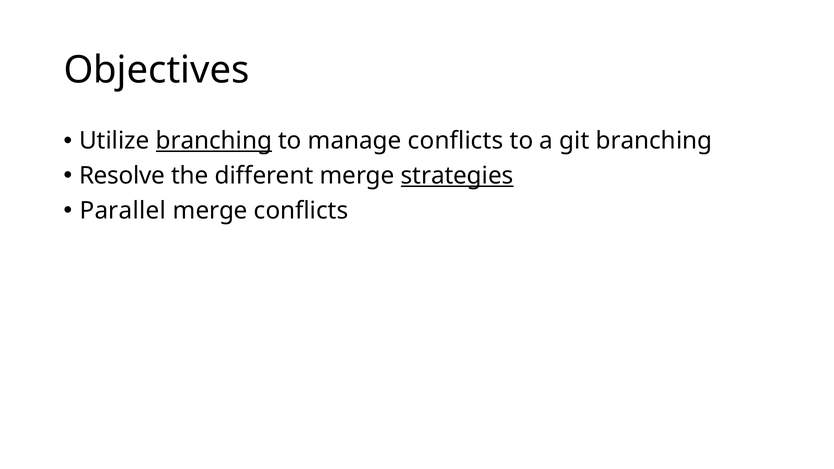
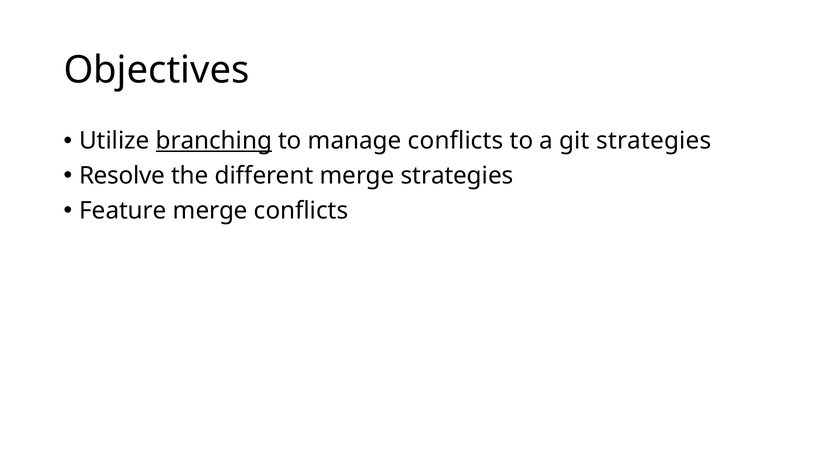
git branching: branching -> strategies
strategies at (457, 176) underline: present -> none
Parallel: Parallel -> Feature
